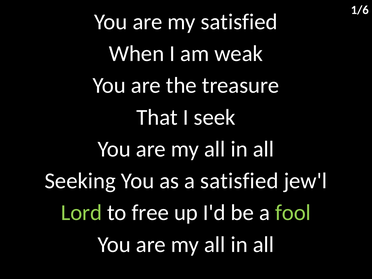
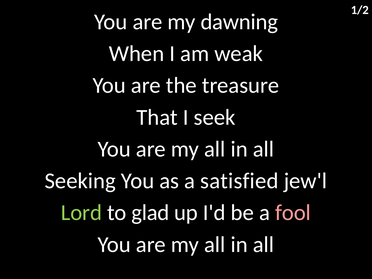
1/6: 1/6 -> 1/2
my satisfied: satisfied -> dawning
free: free -> glad
fool colour: light green -> pink
